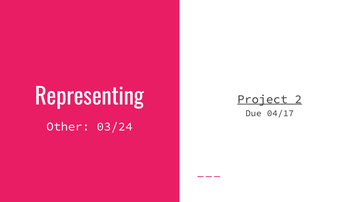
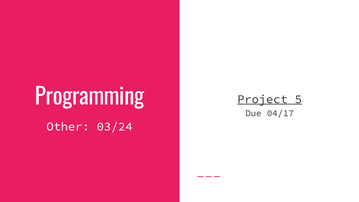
Representing: Representing -> Programming
2: 2 -> 5
